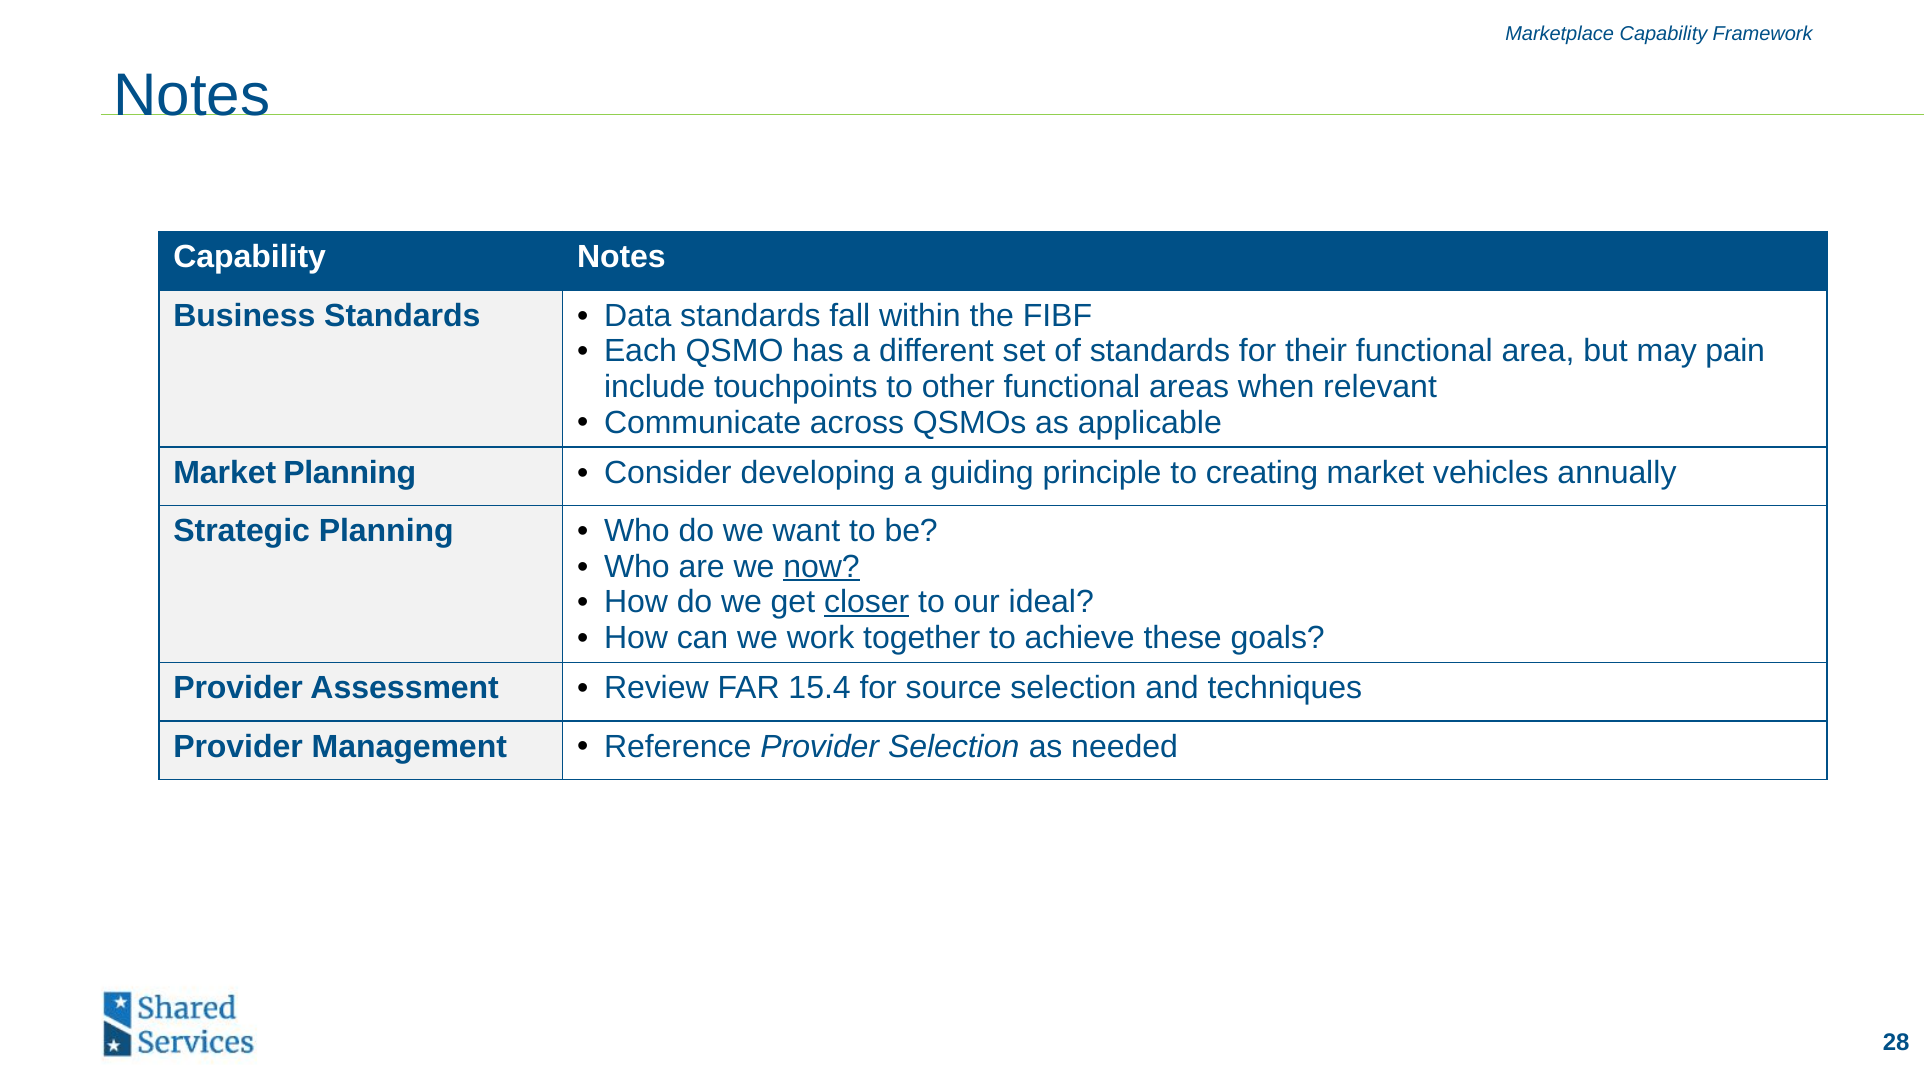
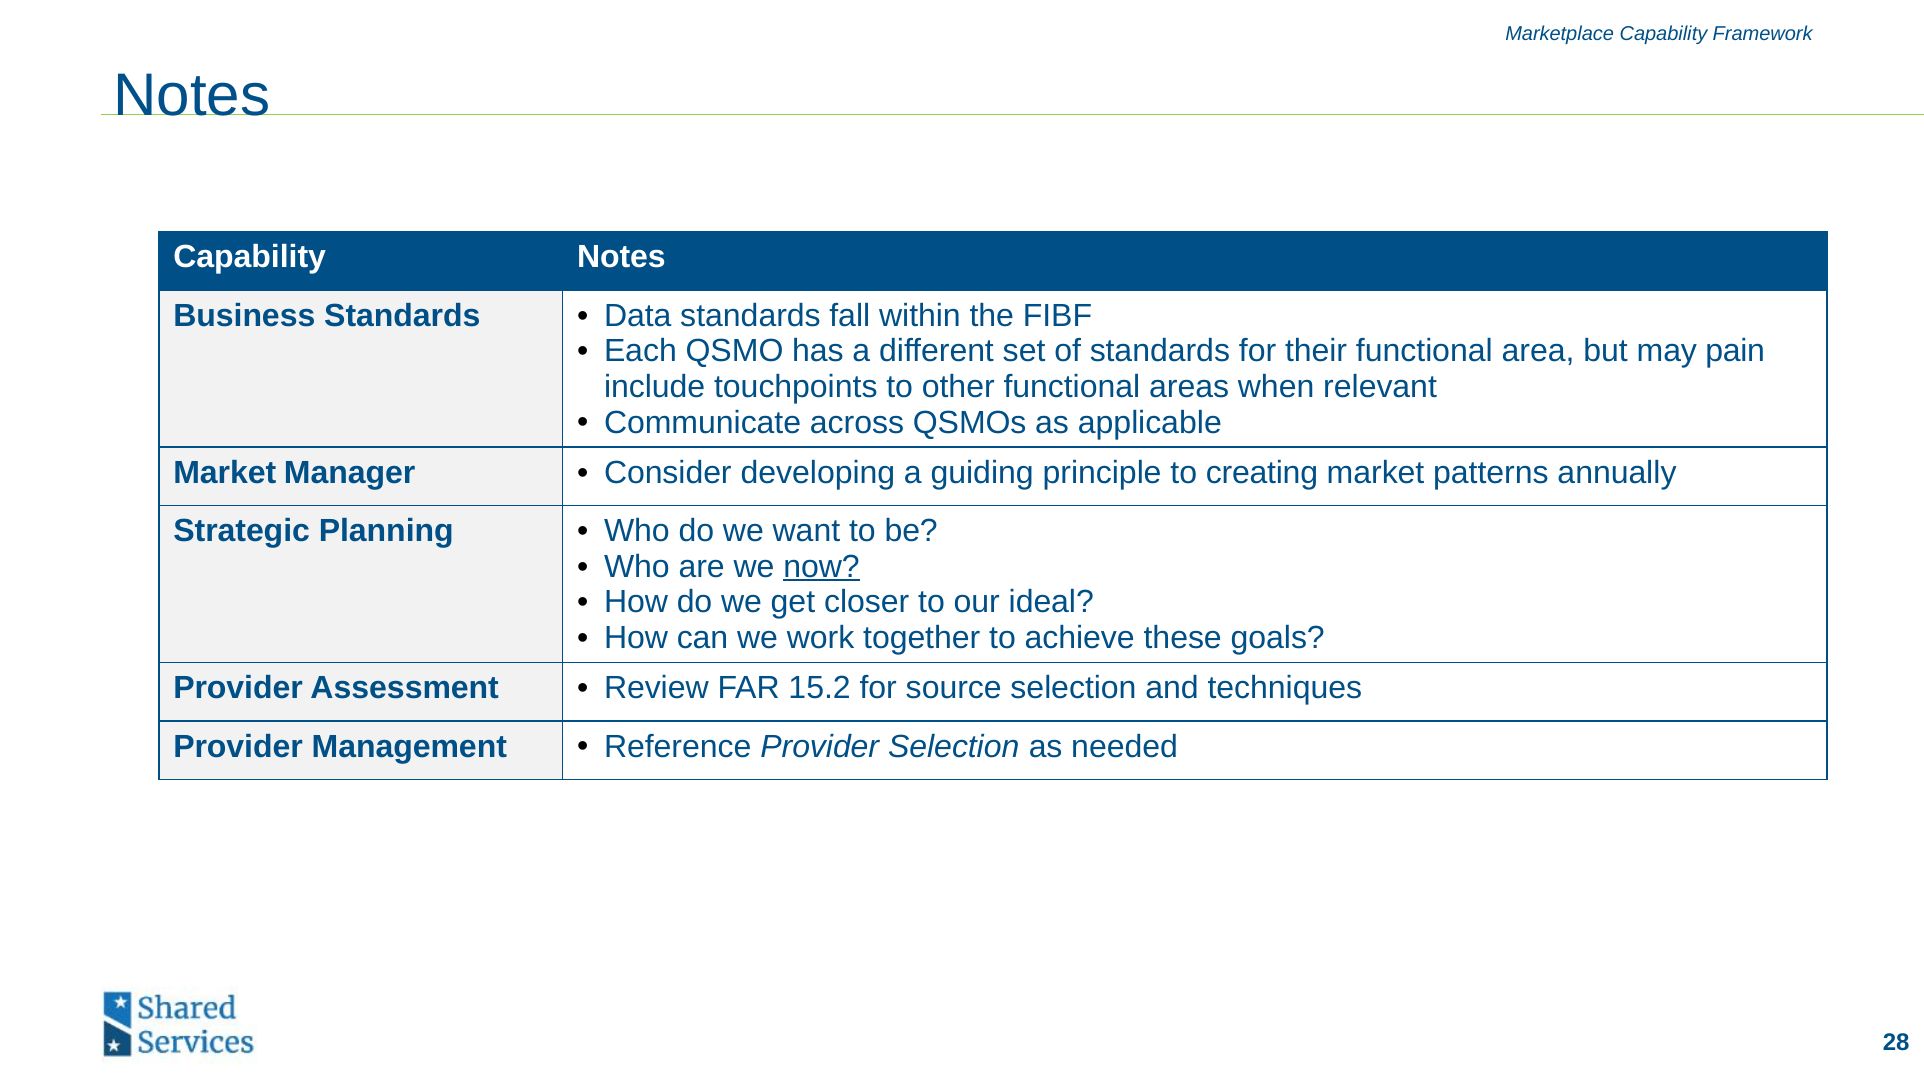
Market Planning: Planning -> Manager
vehicles: vehicles -> patterns
closer underline: present -> none
15.4: 15.4 -> 15.2
